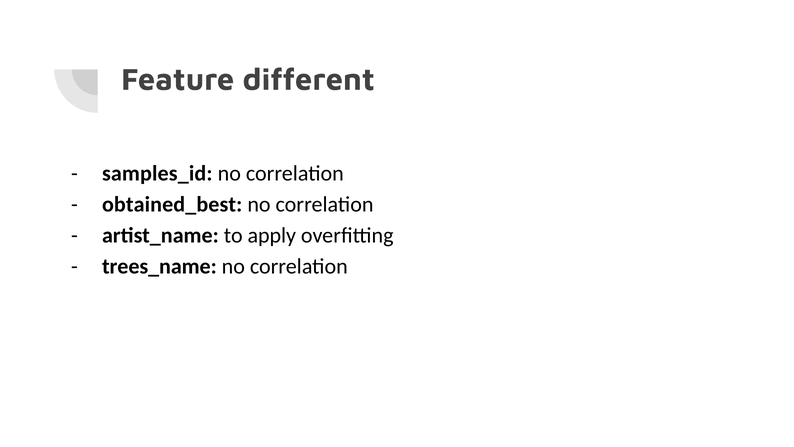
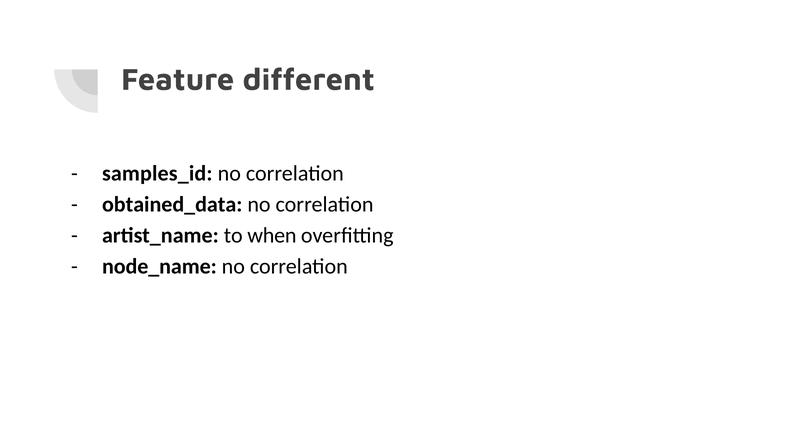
obtained_best: obtained_best -> obtained_data
apply: apply -> when
trees_name: trees_name -> node_name
